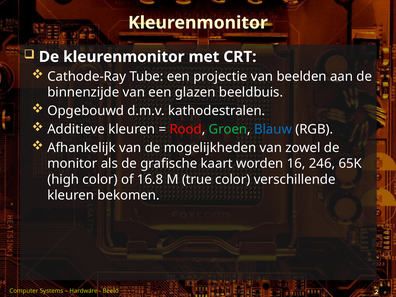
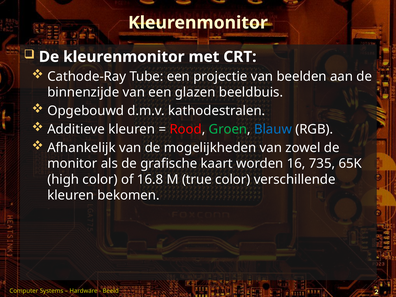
246: 246 -> 735
